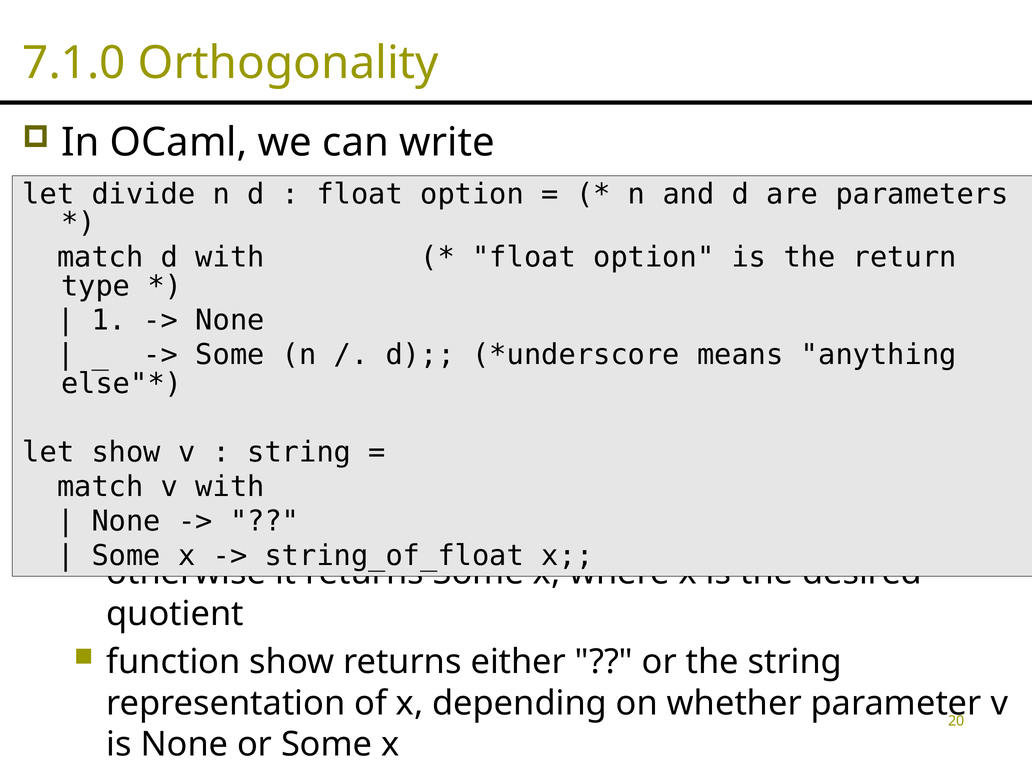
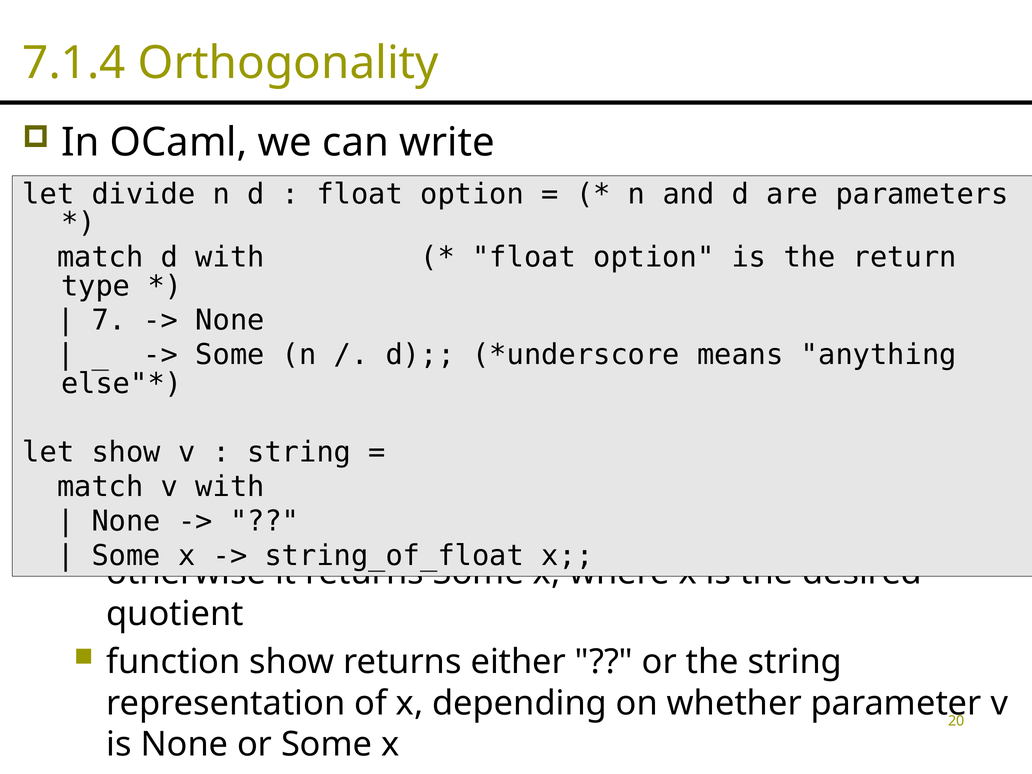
7.1.0: 7.1.0 -> 7.1.4
1: 1 -> 7
